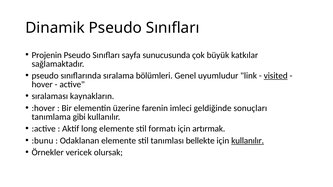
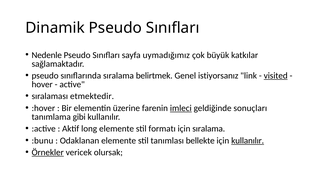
Projenin: Projenin -> Nedenle
sunucusunda: sunucusunda -> uymadığımız
bölümleri: bölümleri -> belirtmek
uyumludur: uyumludur -> istiyorsanız
kaynakların: kaynakların -> etmektedir
imleci underline: none -> present
için artırmak: artırmak -> sıralama
Örnekler underline: none -> present
